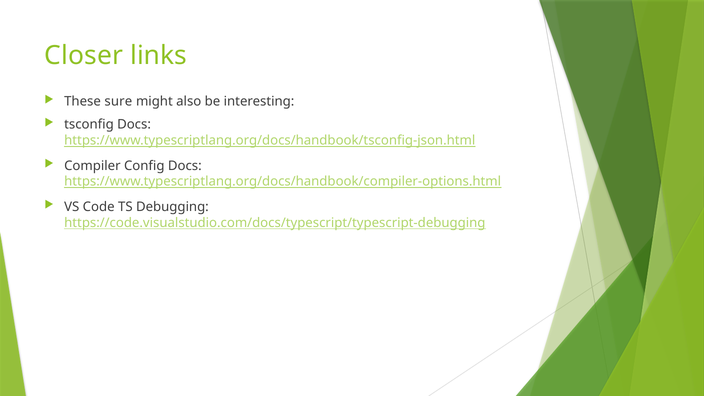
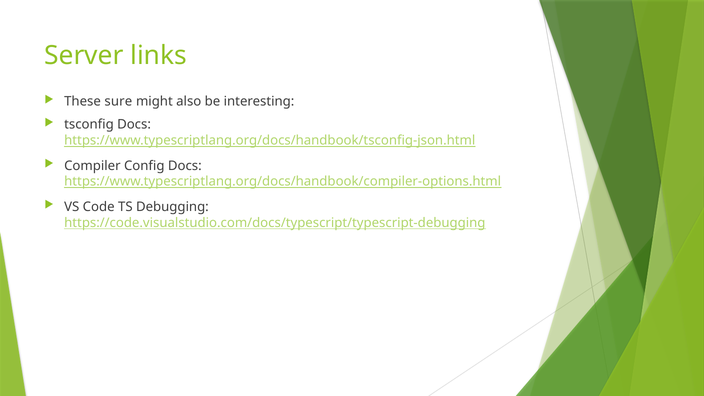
Closer: Closer -> Server
